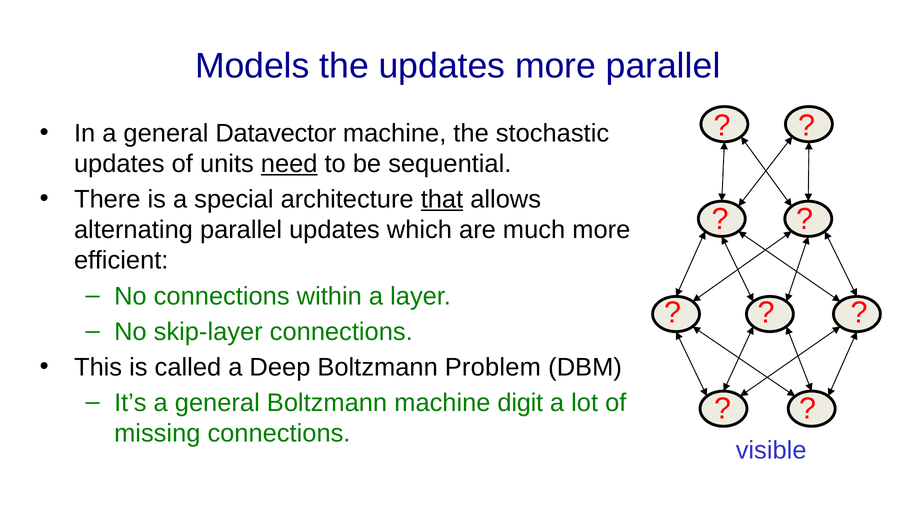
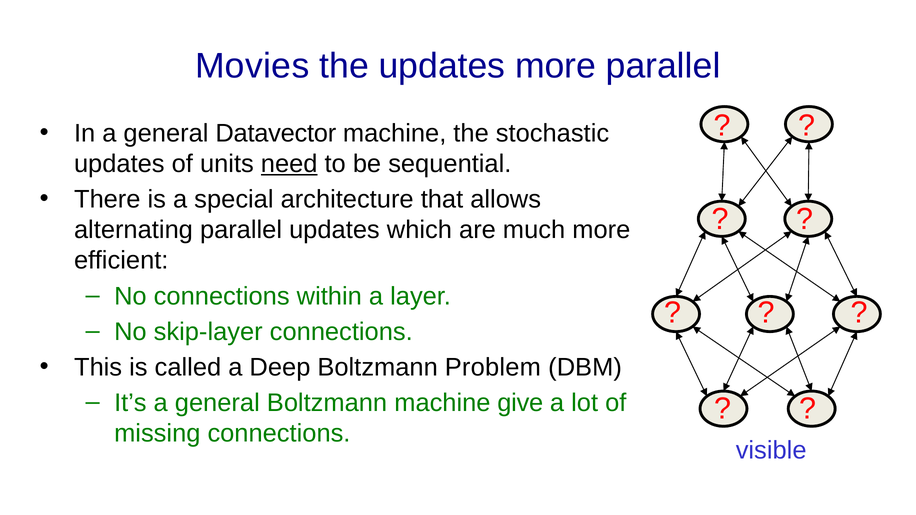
Models: Models -> Movies
that underline: present -> none
digit: digit -> give
